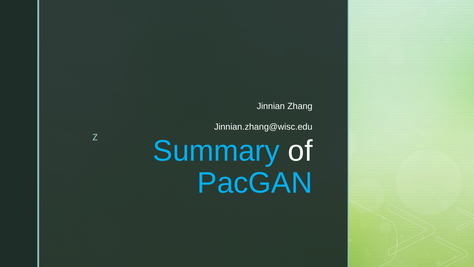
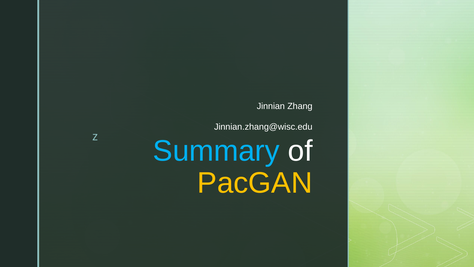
PacGAN colour: light blue -> yellow
